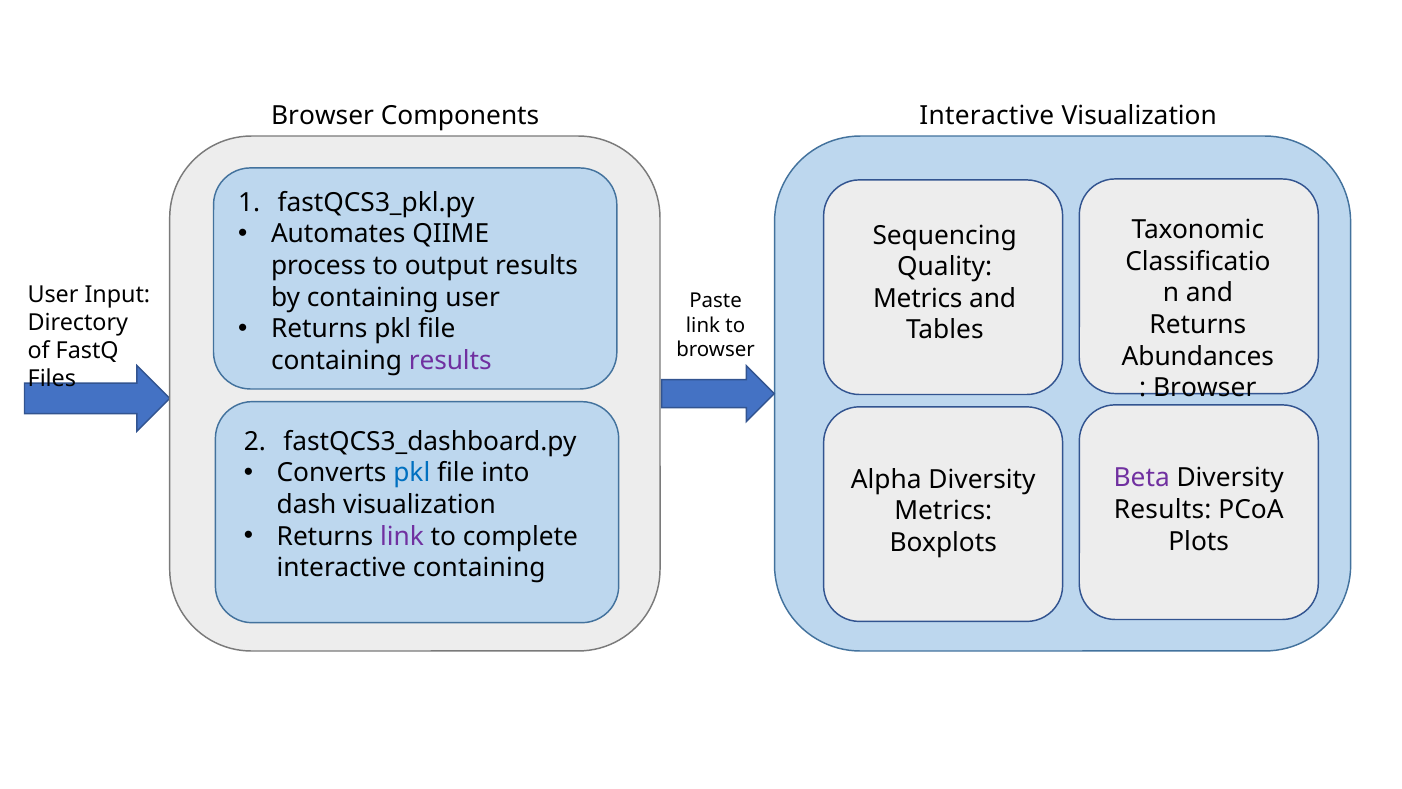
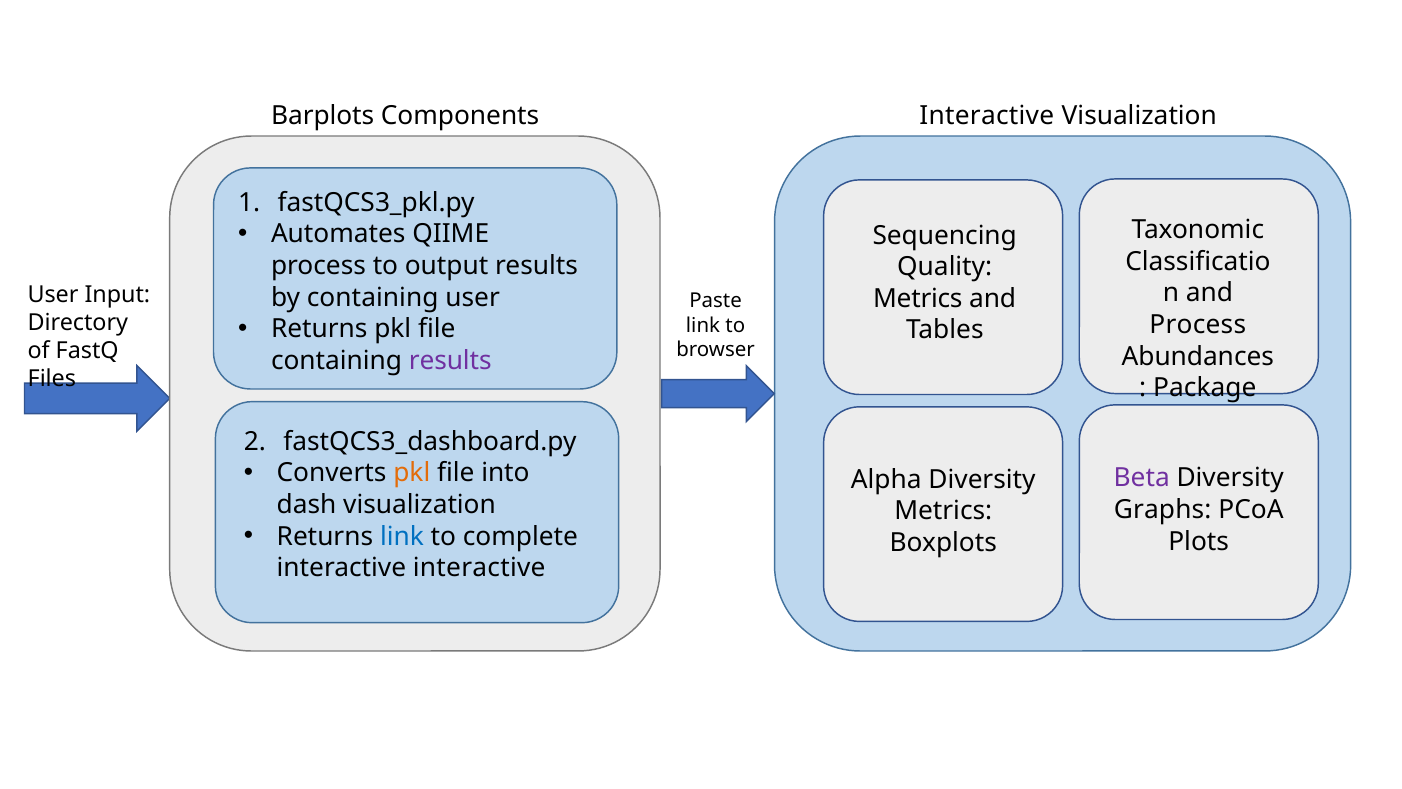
Browser at (323, 116): Browser -> Barplots
Returns at (1198, 325): Returns -> Process
Browser at (1205, 388): Browser -> Package
pkl at (412, 473) colour: blue -> orange
Results at (1163, 510): Results -> Graphs
link at (402, 536) colour: purple -> blue
interactive containing: containing -> interactive
